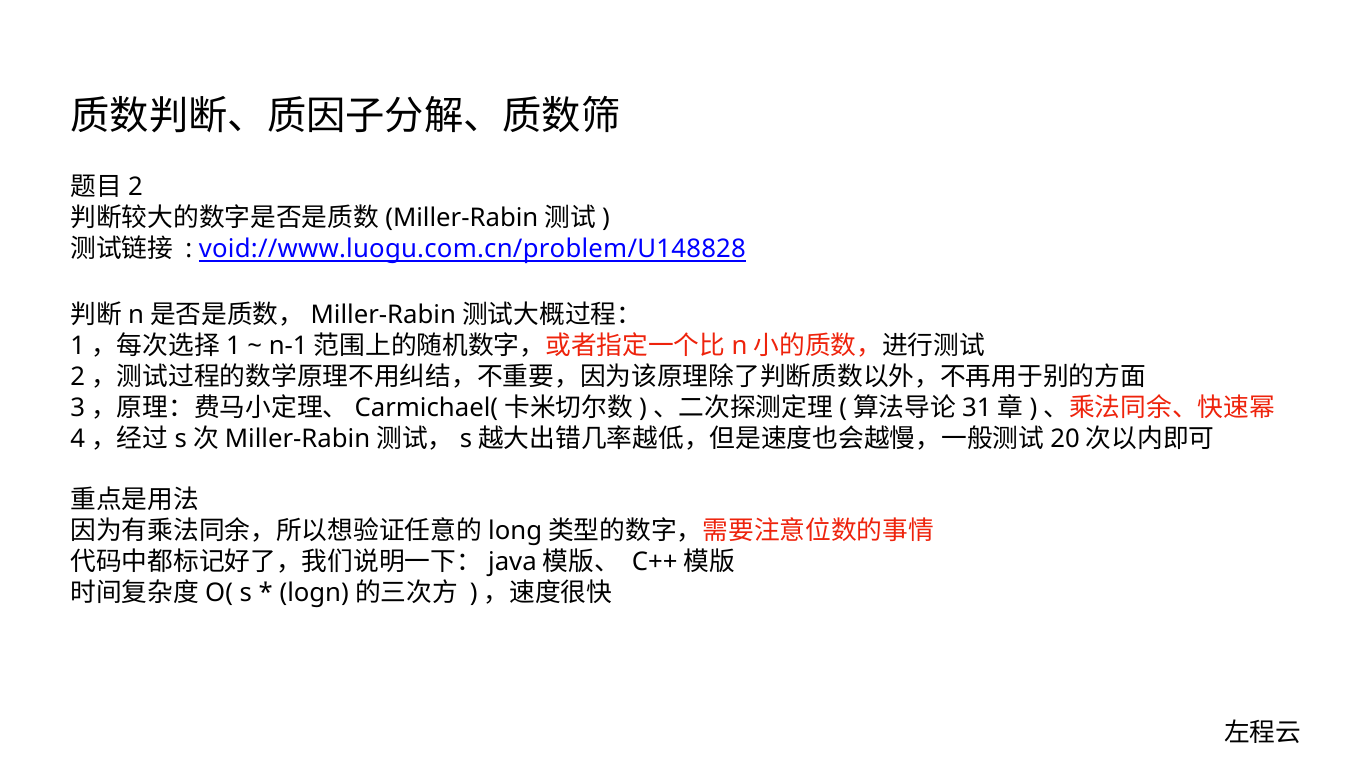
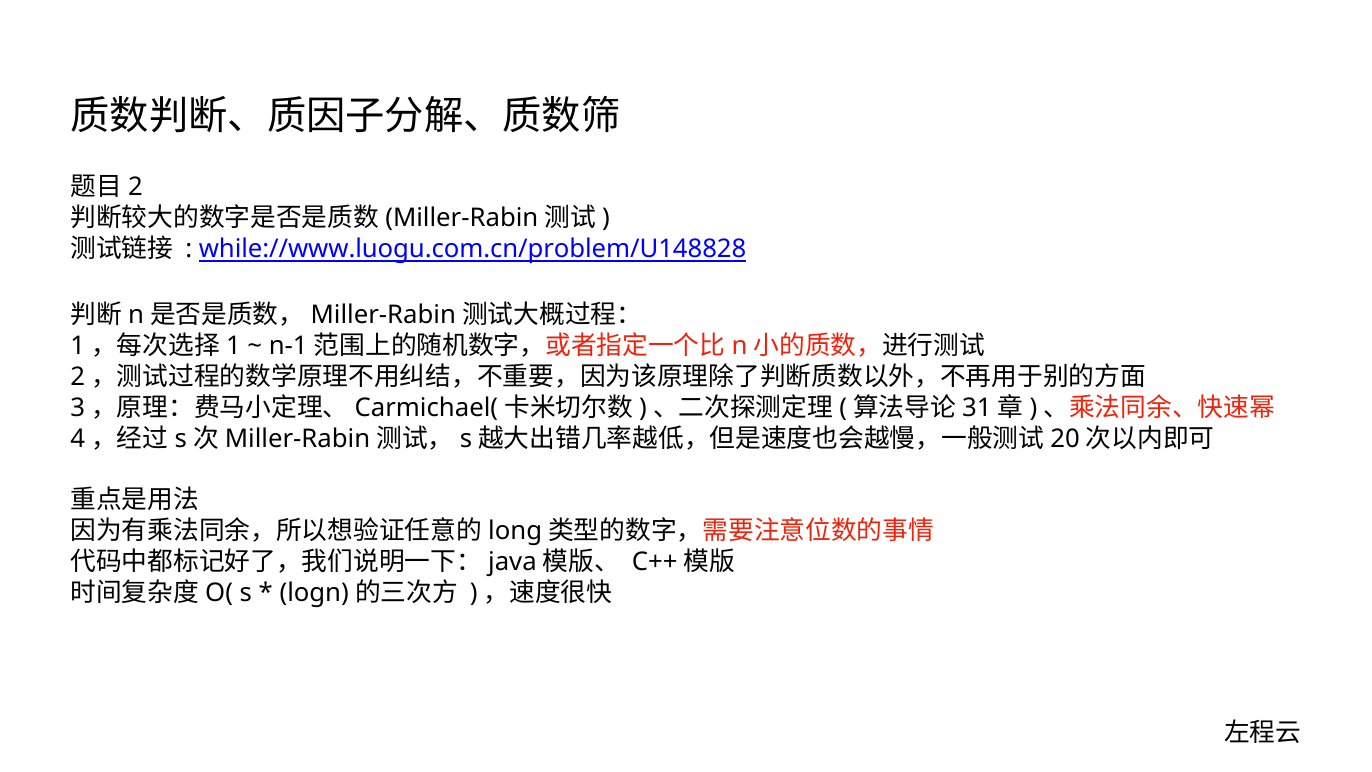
void://www.luogu.com.cn/problem/U148828: void://www.luogu.com.cn/problem/U148828 -> while://www.luogu.com.cn/problem/U148828
